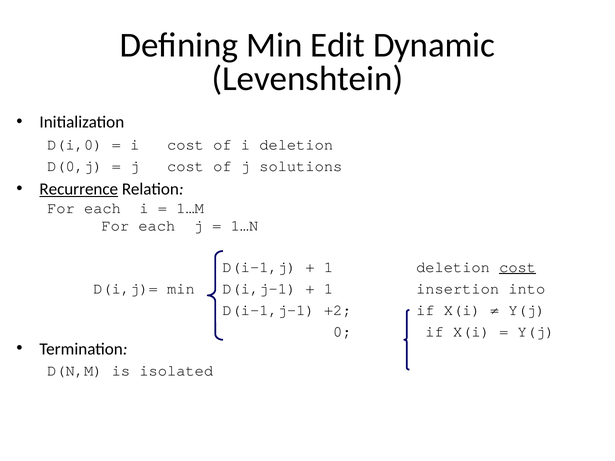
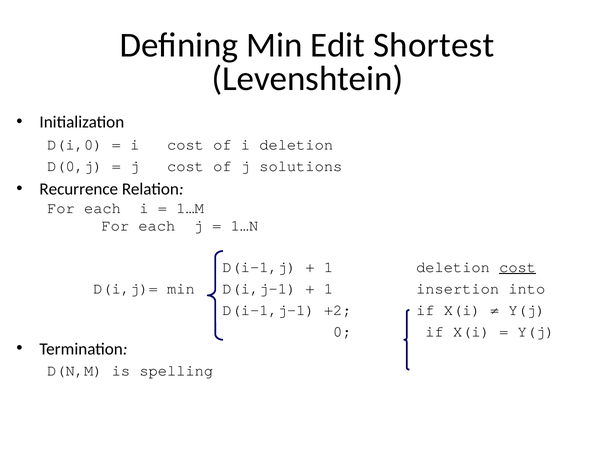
Dynamic: Dynamic -> Shortest
Recurrence underline: present -> none
isolated: isolated -> spelling
